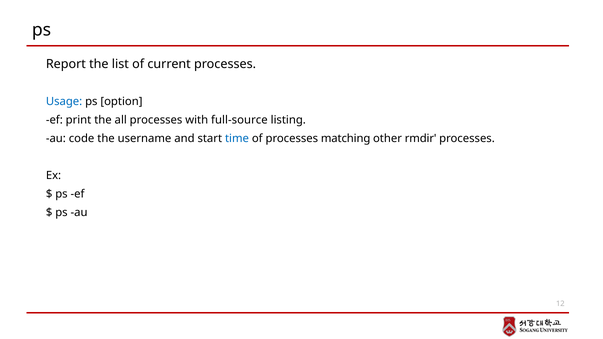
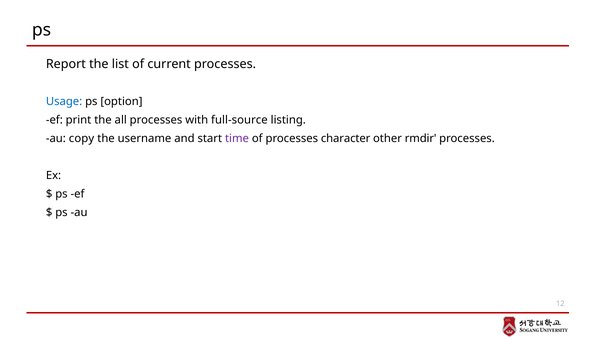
code: code -> copy
time colour: blue -> purple
matching: matching -> character
